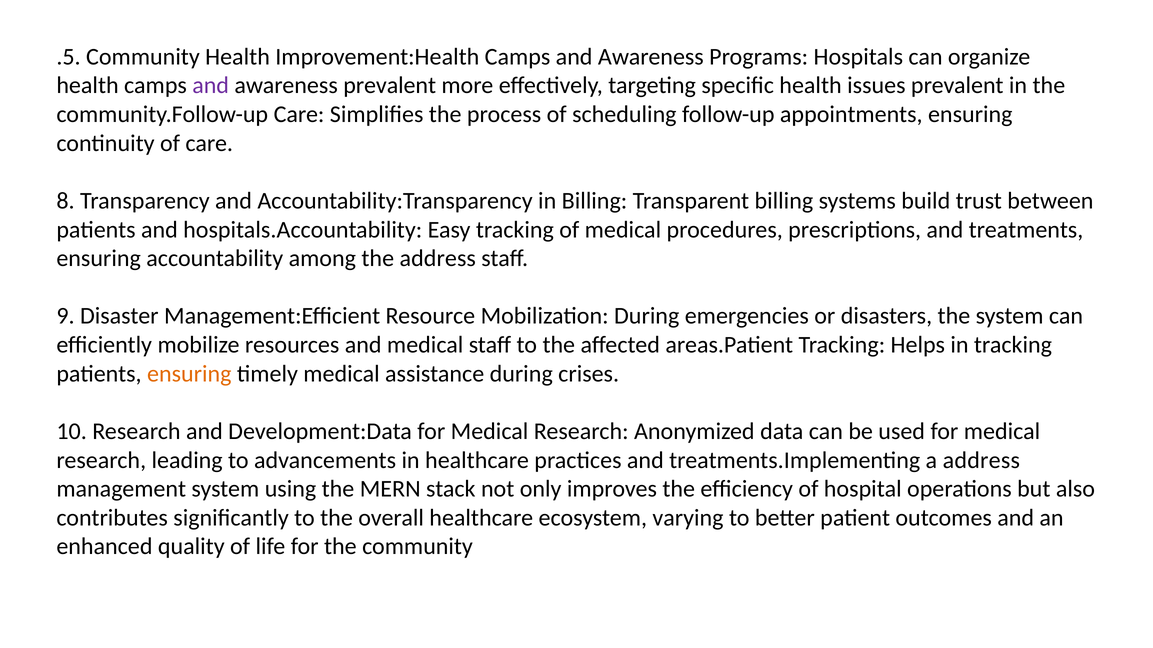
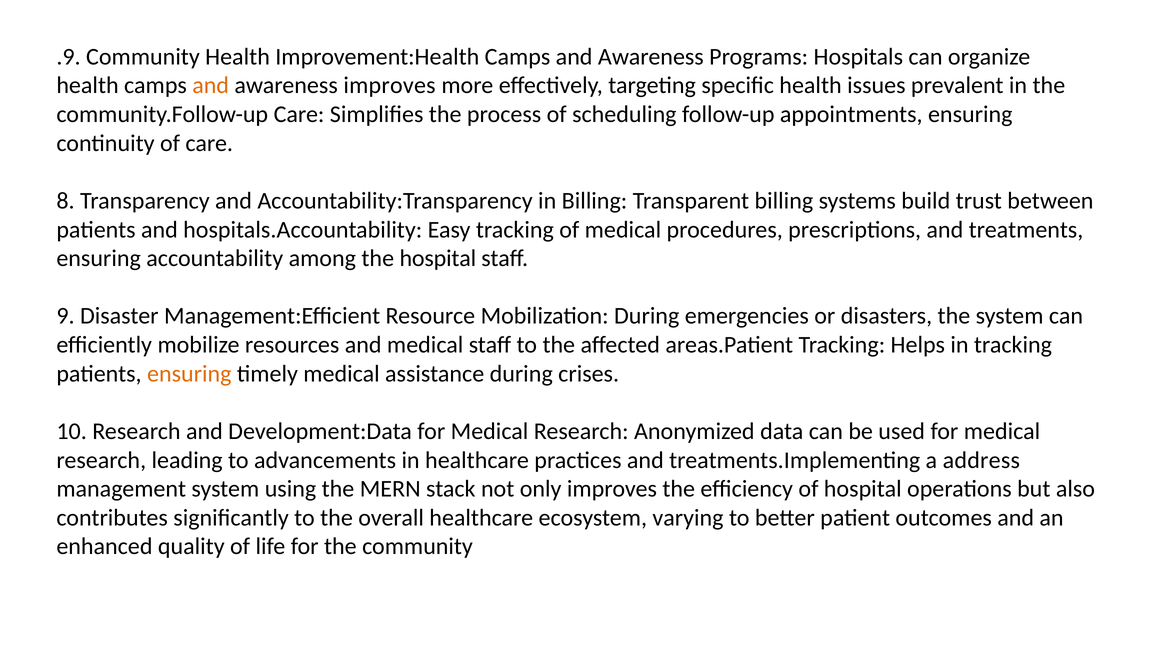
.5: .5 -> .9
and at (211, 86) colour: purple -> orange
awareness prevalent: prevalent -> improves
the address: address -> hospital
